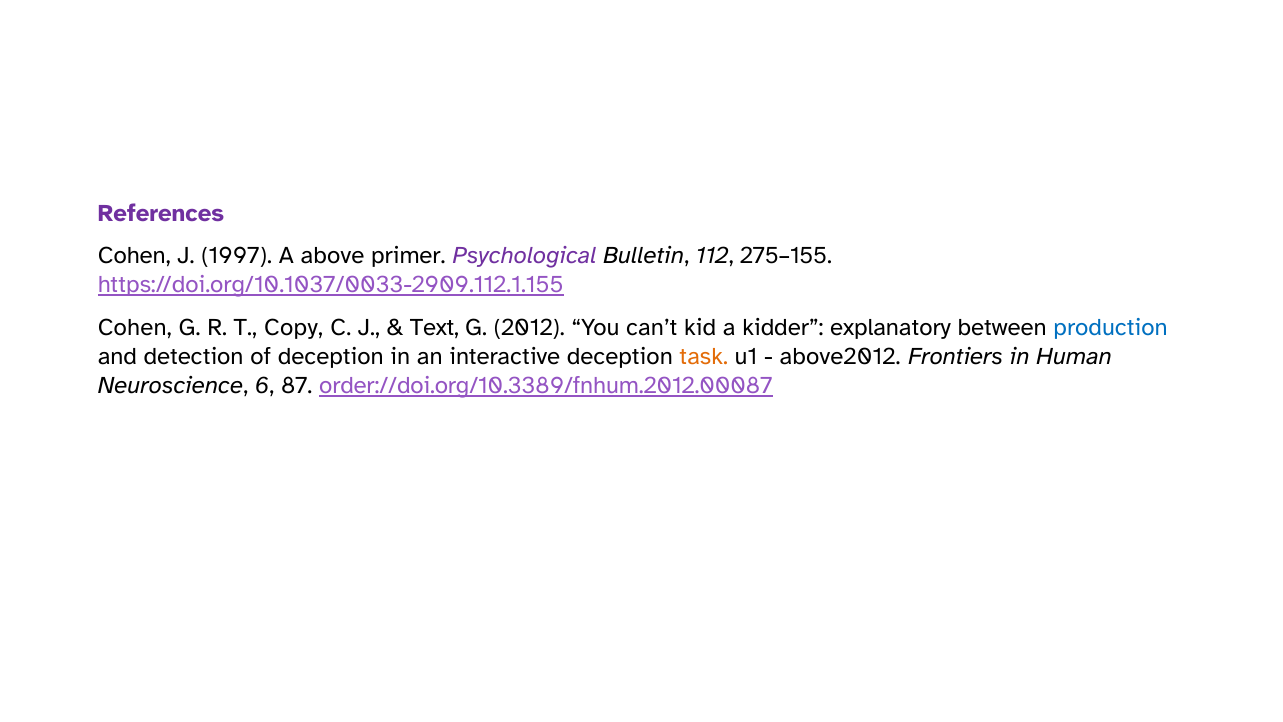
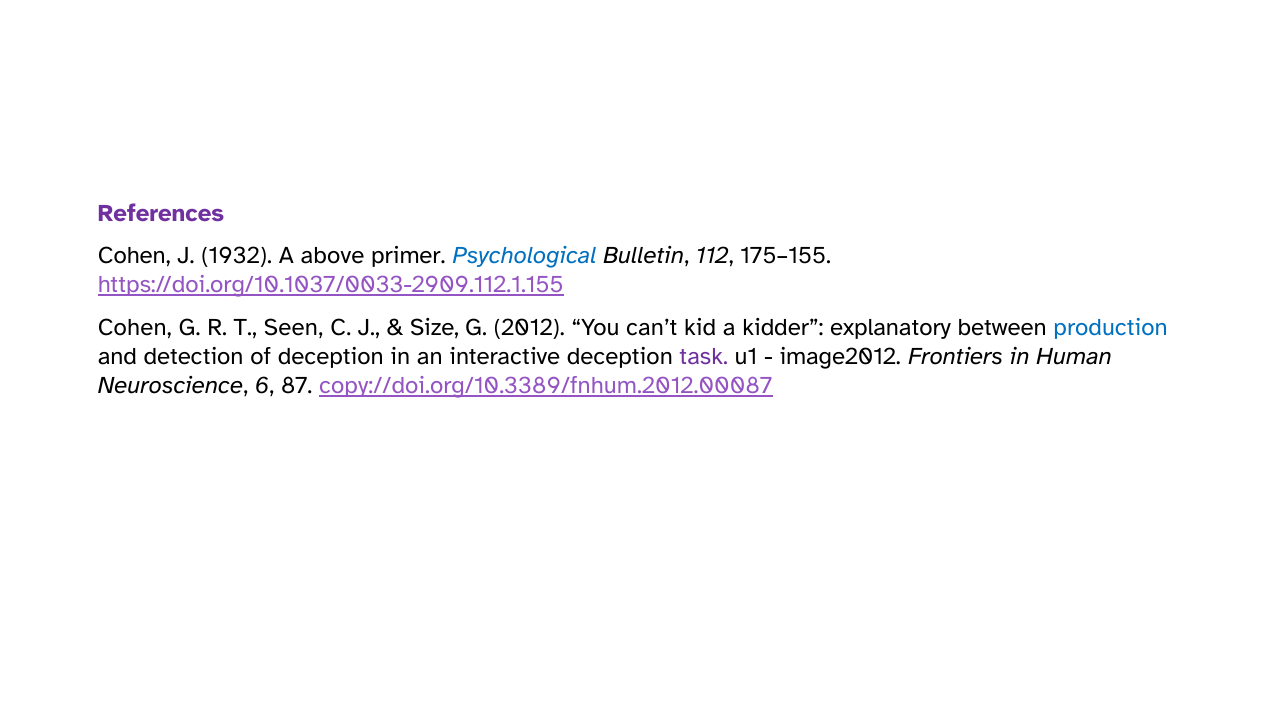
1997: 1997 -> 1932
Psychological colour: purple -> blue
275–155: 275–155 -> 175–155
Copy: Copy -> Seen
Text: Text -> Size
task colour: orange -> purple
above2012: above2012 -> image2012
order://doi.org/10.3389/fnhum.2012.00087: order://doi.org/10.3389/fnhum.2012.00087 -> copy://doi.org/10.3389/fnhum.2012.00087
